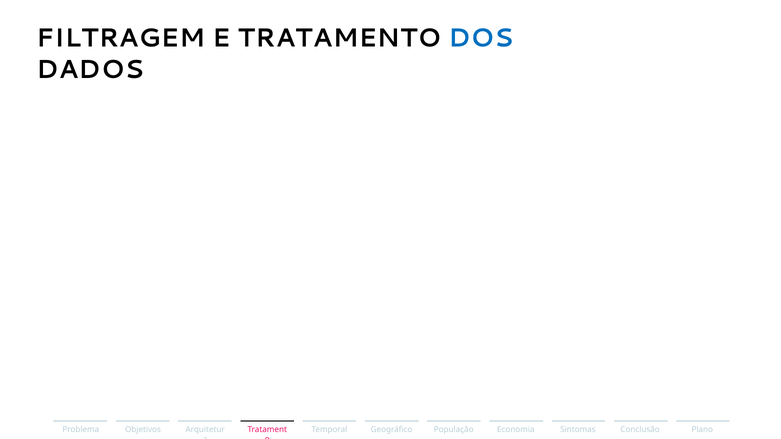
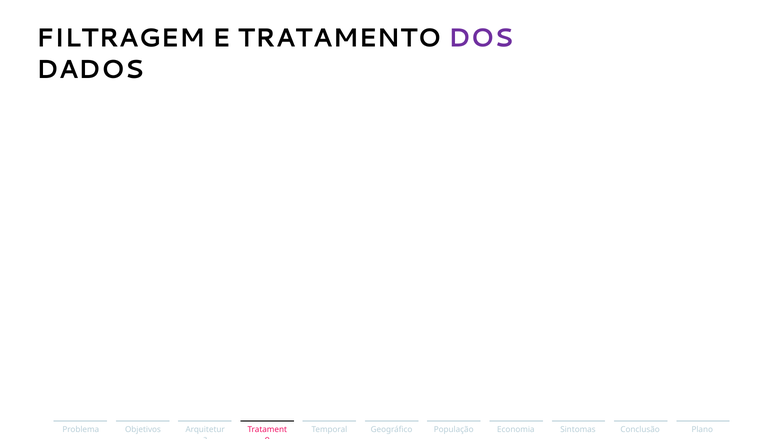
DOS colour: blue -> purple
